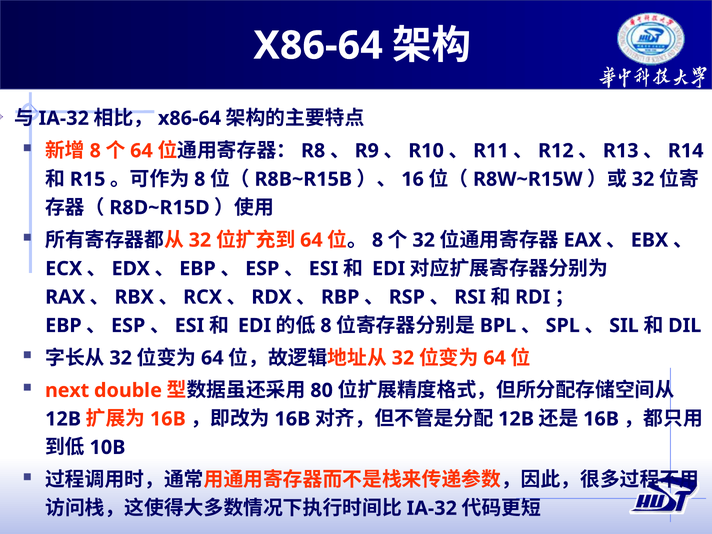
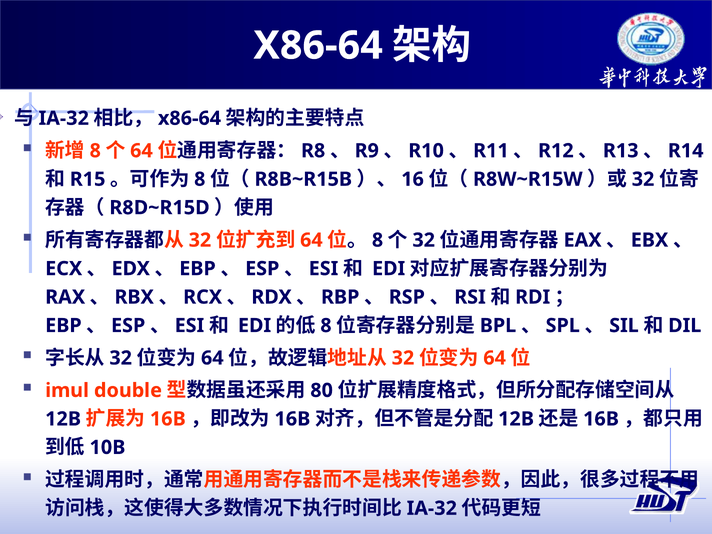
next: next -> imul
